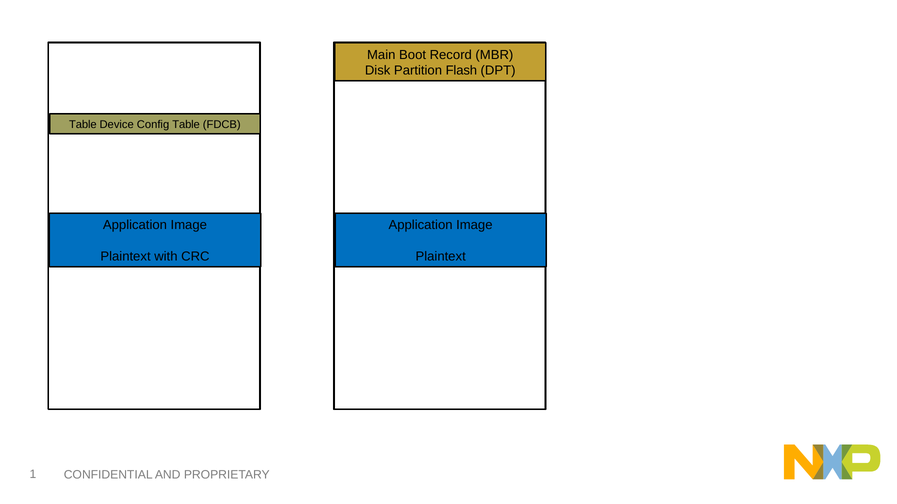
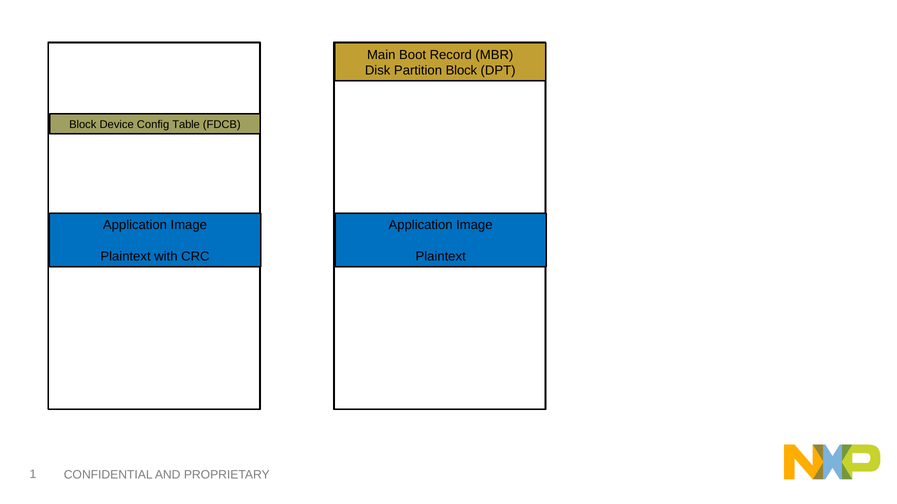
Partition Flash: Flash -> Block
Table at (83, 125): Table -> Block
